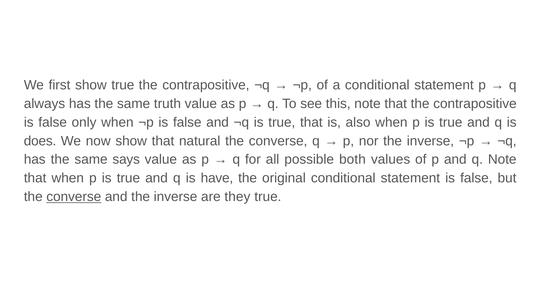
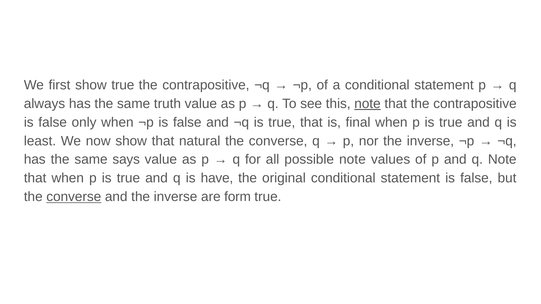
note at (367, 104) underline: none -> present
also: also -> final
does: does -> least
possible both: both -> note
they: they -> form
